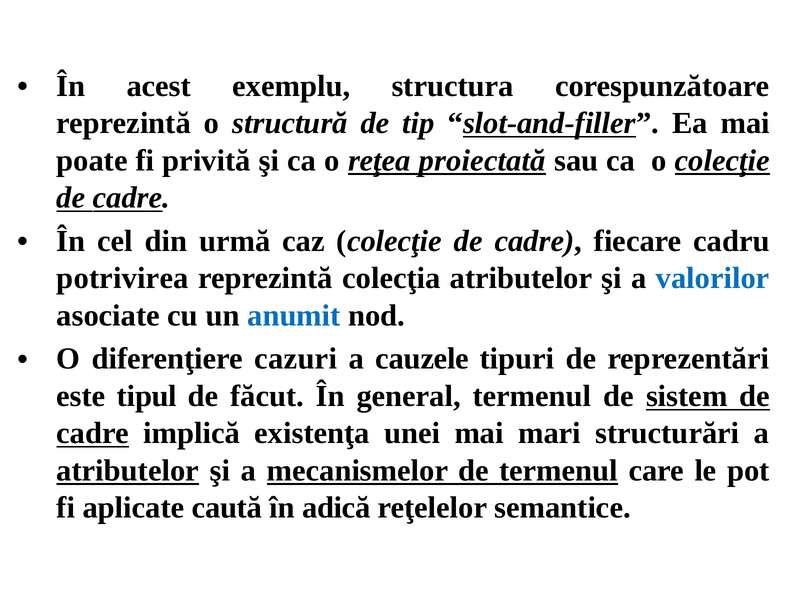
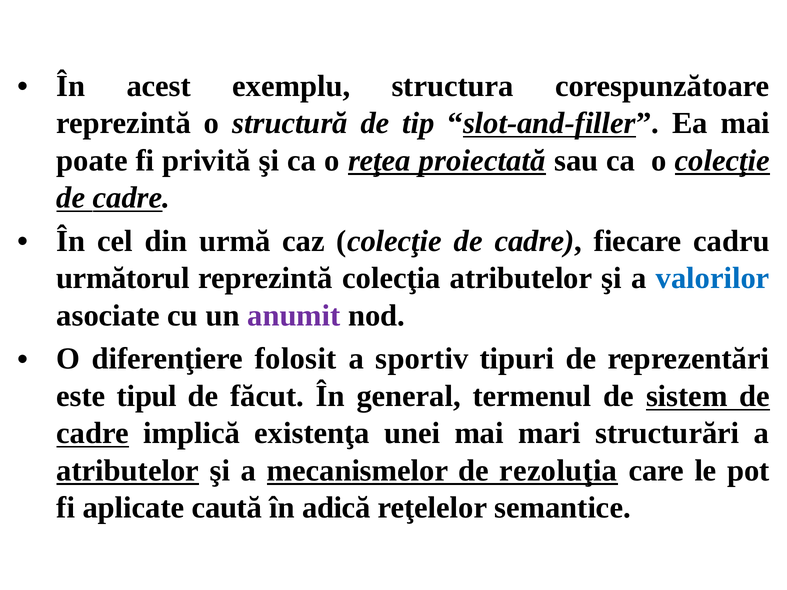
potrivirea: potrivirea -> următorul
anumit colour: blue -> purple
cazuri: cazuri -> folosit
cauzele: cauzele -> sportiv
de termenul: termenul -> rezoluţia
